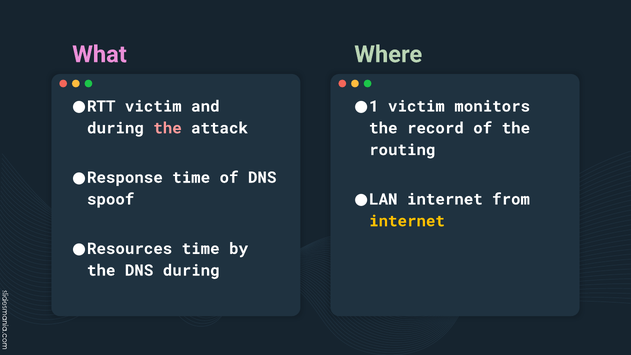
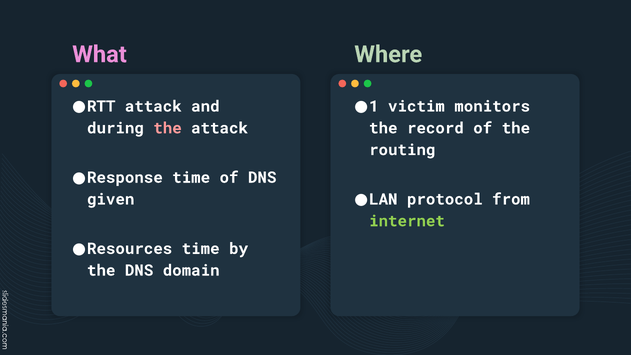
victim at (153, 106): victim -> attack
internet at (445, 199): internet -> protocol
spoof: spoof -> given
internet at (407, 221) colour: yellow -> light green
DNS during: during -> domain
